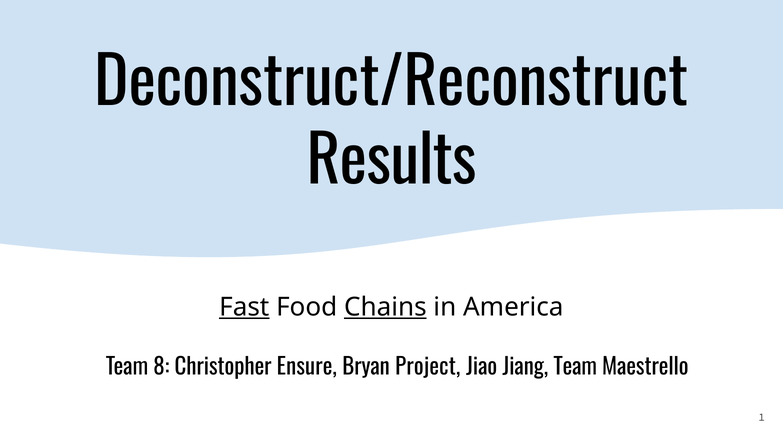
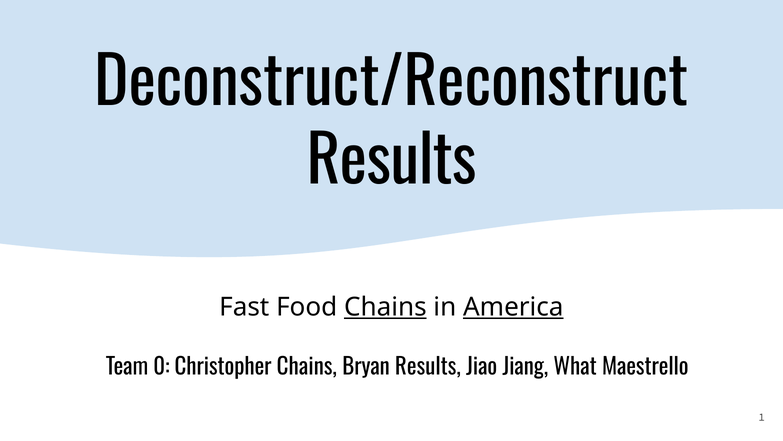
Fast underline: present -> none
America underline: none -> present
8: 8 -> 0
Christopher Ensure: Ensure -> Chains
Bryan Project: Project -> Results
Jiang Team: Team -> What
